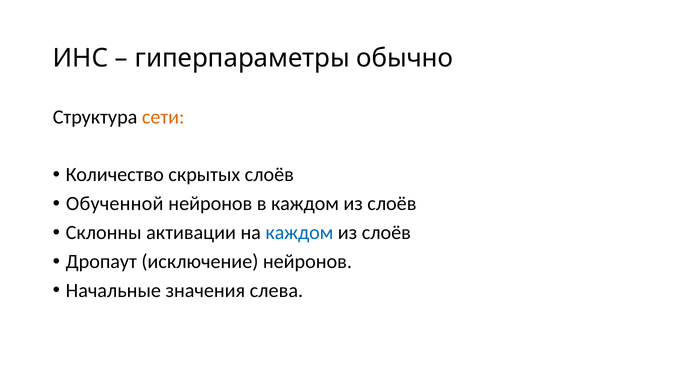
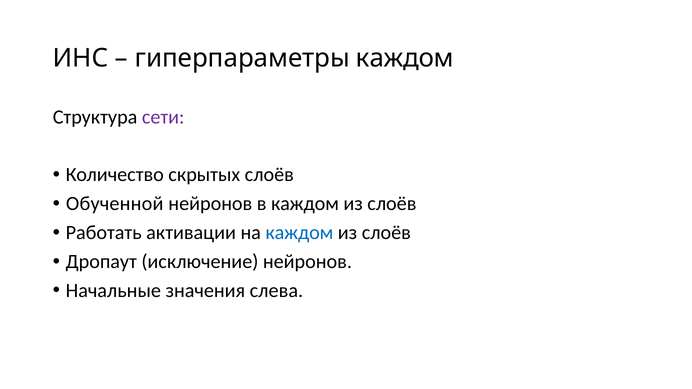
гиперпараметры обычно: обычно -> каждом
сети colour: orange -> purple
Склонны: Склонны -> Работать
